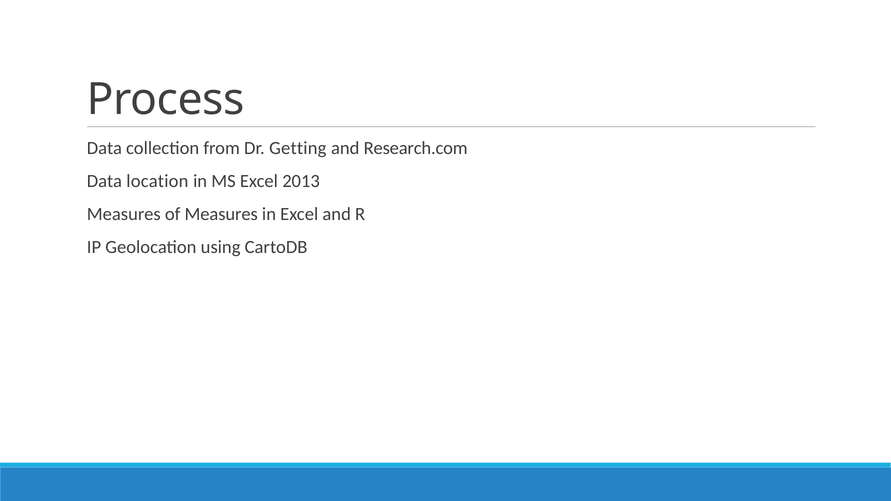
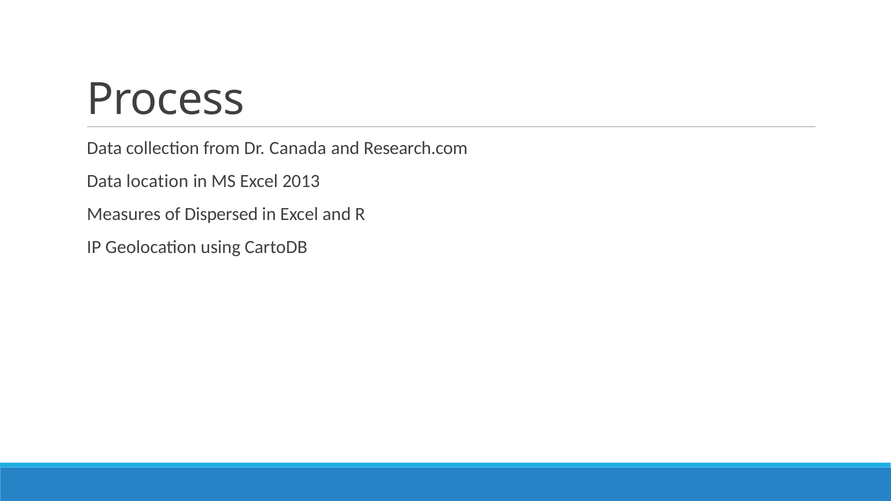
Getting: Getting -> Canada
of Measures: Measures -> Dispersed
